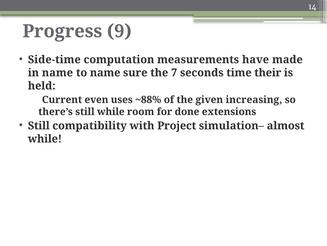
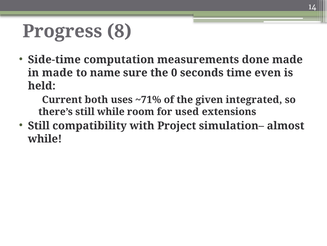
9: 9 -> 8
have: have -> done
in name: name -> made
7: 7 -> 0
their: their -> even
even: even -> both
~88%: ~88% -> ~71%
increasing: increasing -> integrated
done: done -> used
